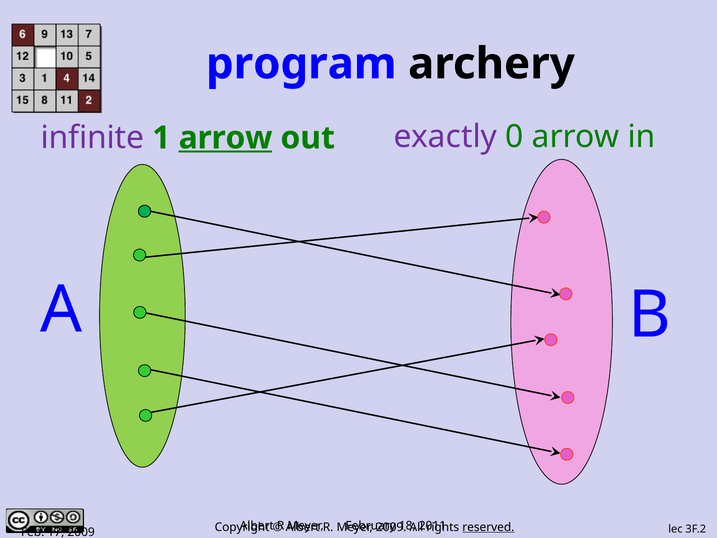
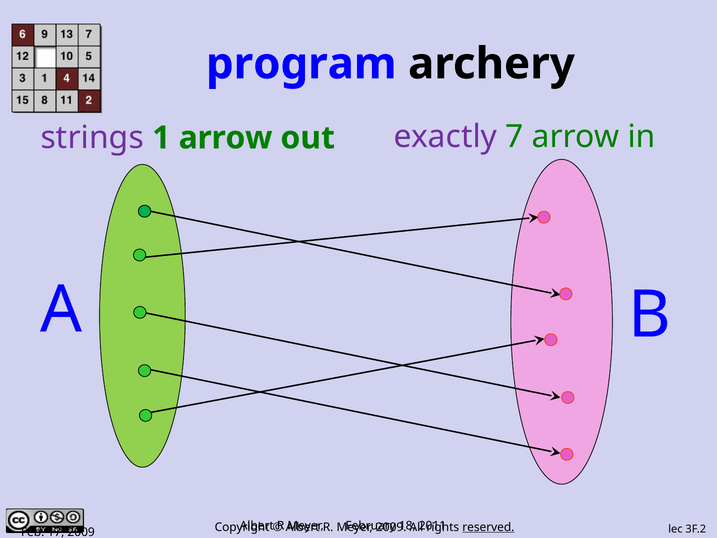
infinite: infinite -> strings
arrow at (226, 138) underline: present -> none
0: 0 -> 7
